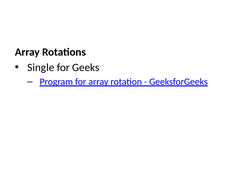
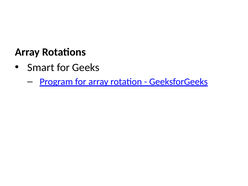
Single: Single -> Smart
